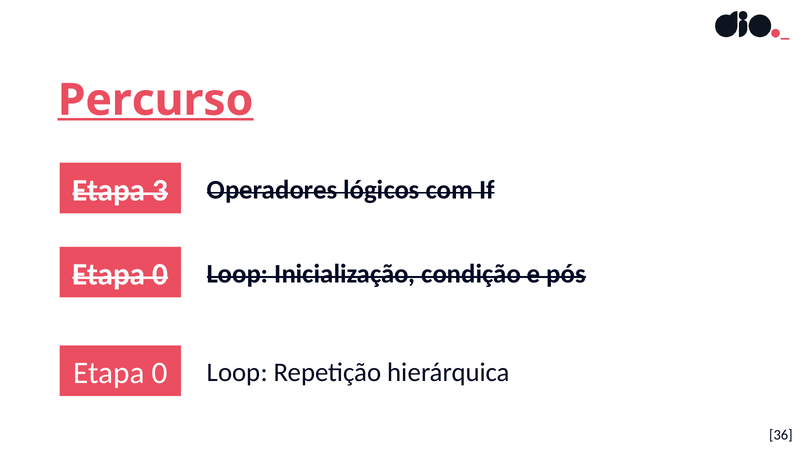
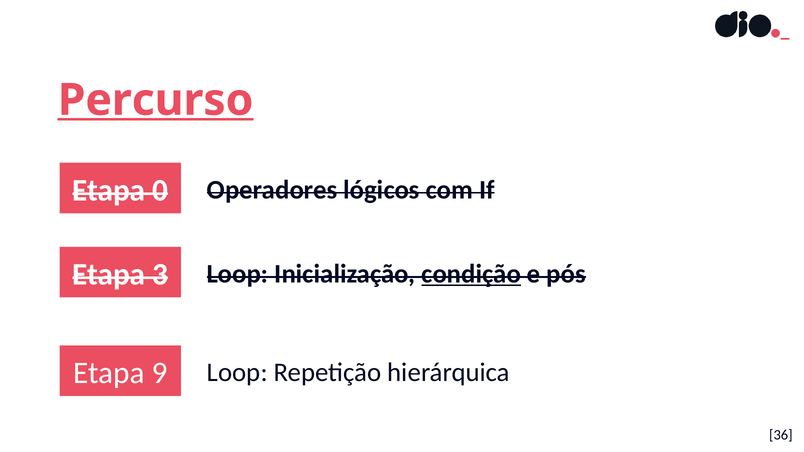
3: 3 -> 0
0 at (160, 274): 0 -> 3
condição underline: none -> present
0 at (159, 373): 0 -> 9
